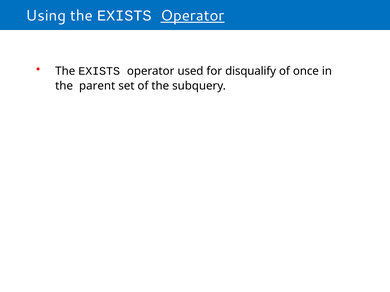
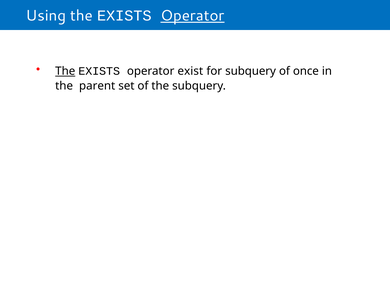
The at (65, 71) underline: none -> present
used: used -> exist
for disqualify: disqualify -> subquery
